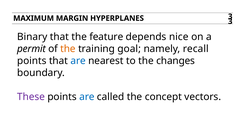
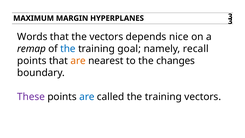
Binary: Binary -> Words
the feature: feature -> vectors
permit: permit -> remap
the at (68, 49) colour: orange -> blue
are at (78, 61) colour: blue -> orange
called the concept: concept -> training
